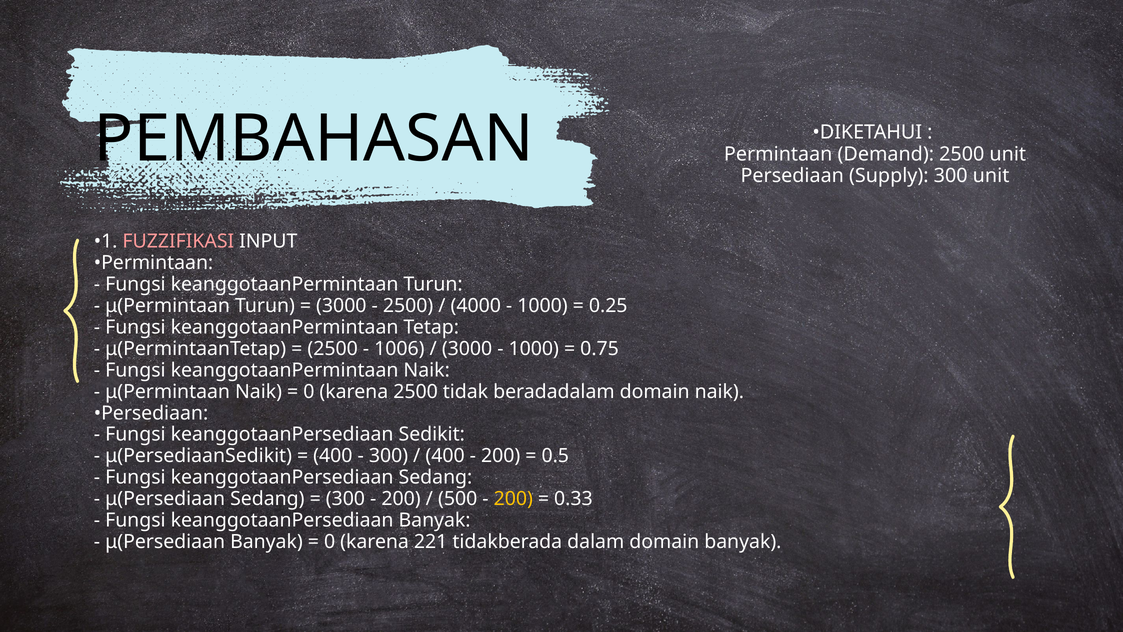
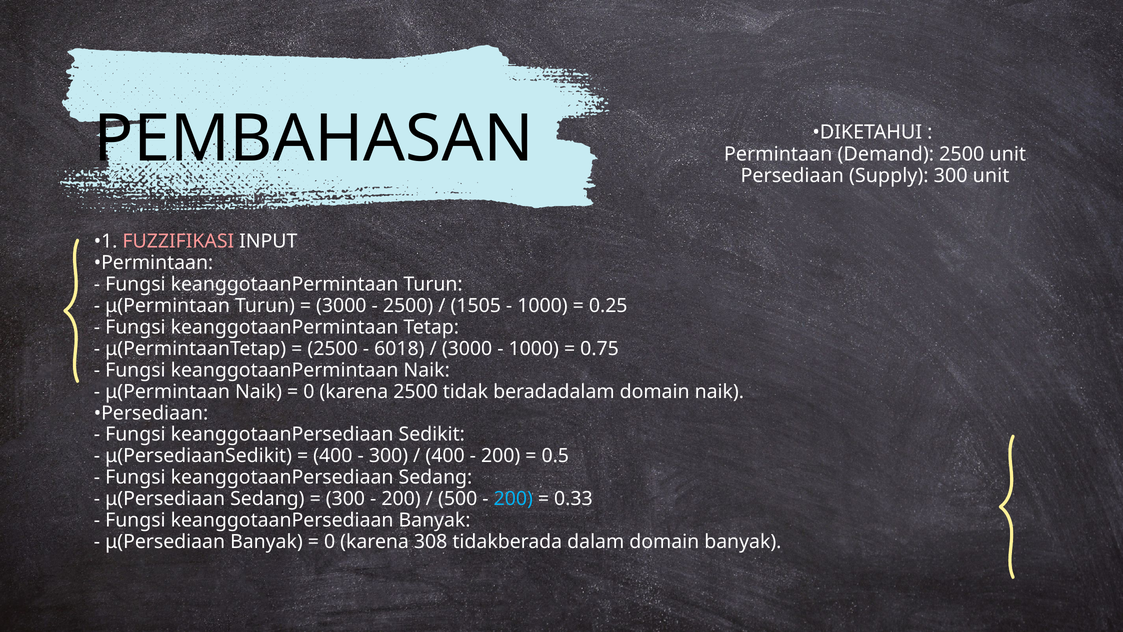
4000: 4000 -> 1505
1006: 1006 -> 6018
200 at (513, 499) colour: yellow -> light blue
221: 221 -> 308
